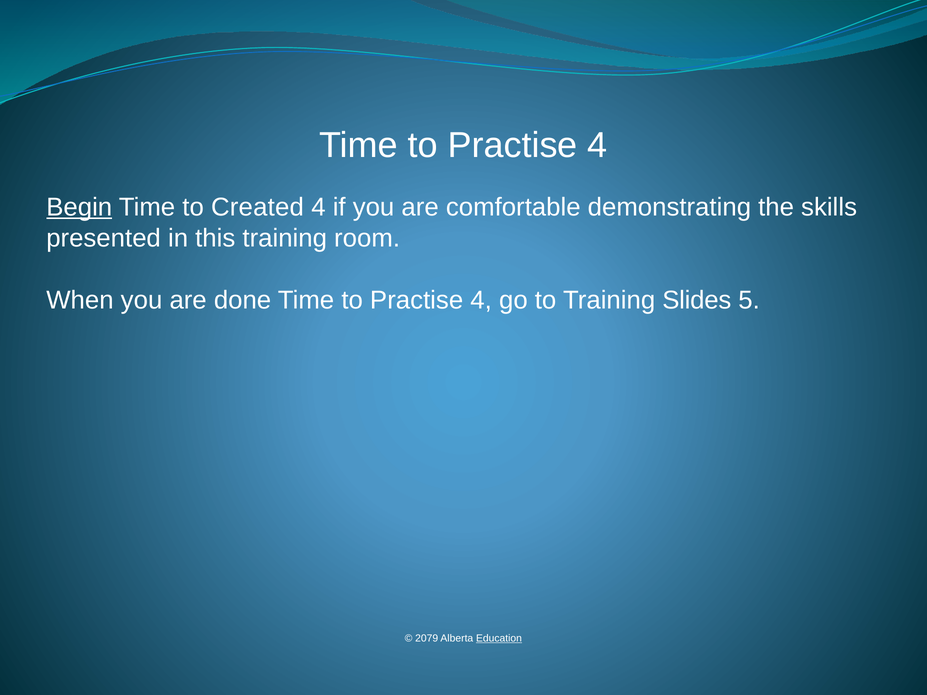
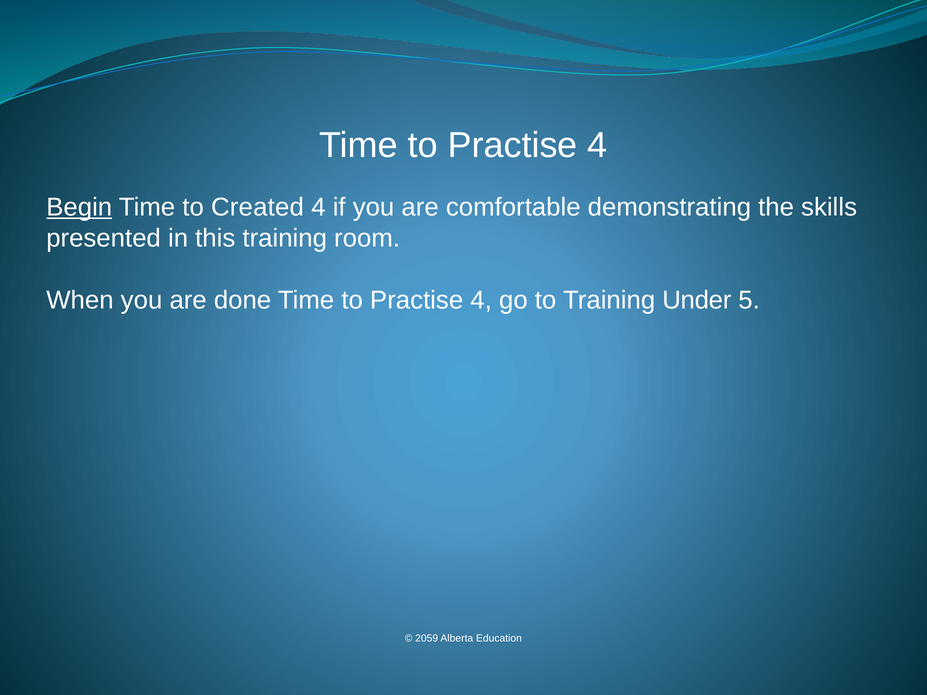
Slides: Slides -> Under
2079: 2079 -> 2059
Education underline: present -> none
